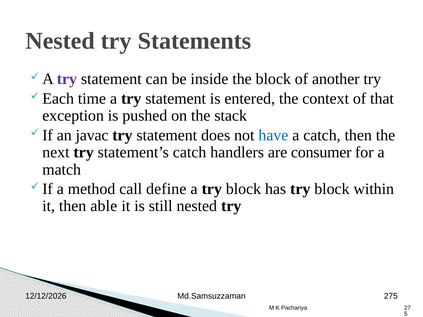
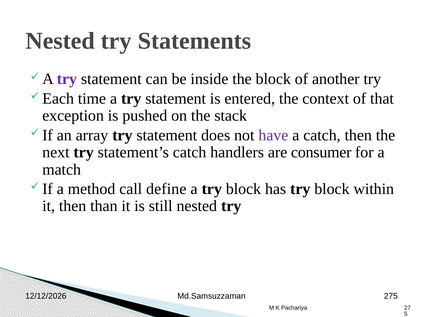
javac: javac -> array
have colour: blue -> purple
able: able -> than
